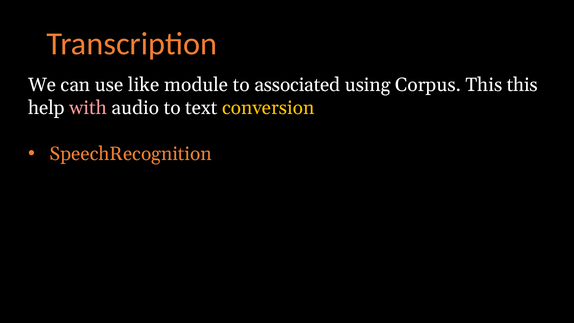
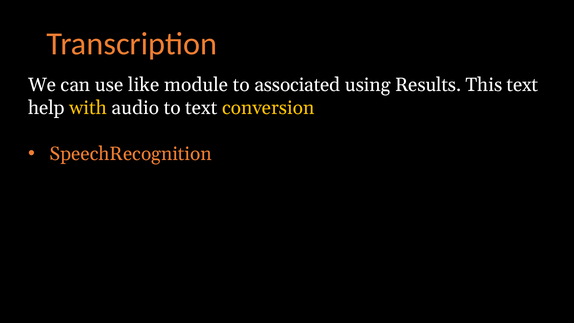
Corpus: Corpus -> Results
This this: this -> text
with colour: pink -> yellow
